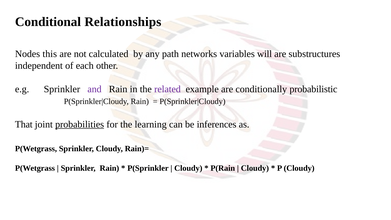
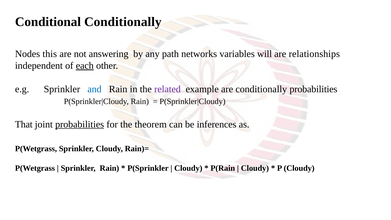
Conditional Relationships: Relationships -> Conditionally
calculated: calculated -> answering
substructures: substructures -> relationships
each underline: none -> present
and colour: purple -> blue
conditionally probabilistic: probabilistic -> probabilities
learning: learning -> theorem
